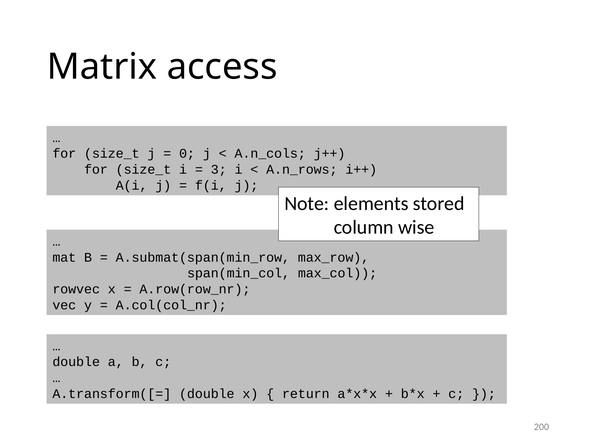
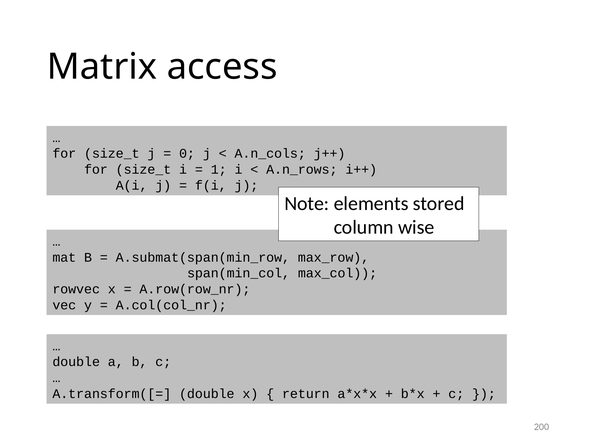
3: 3 -> 1
